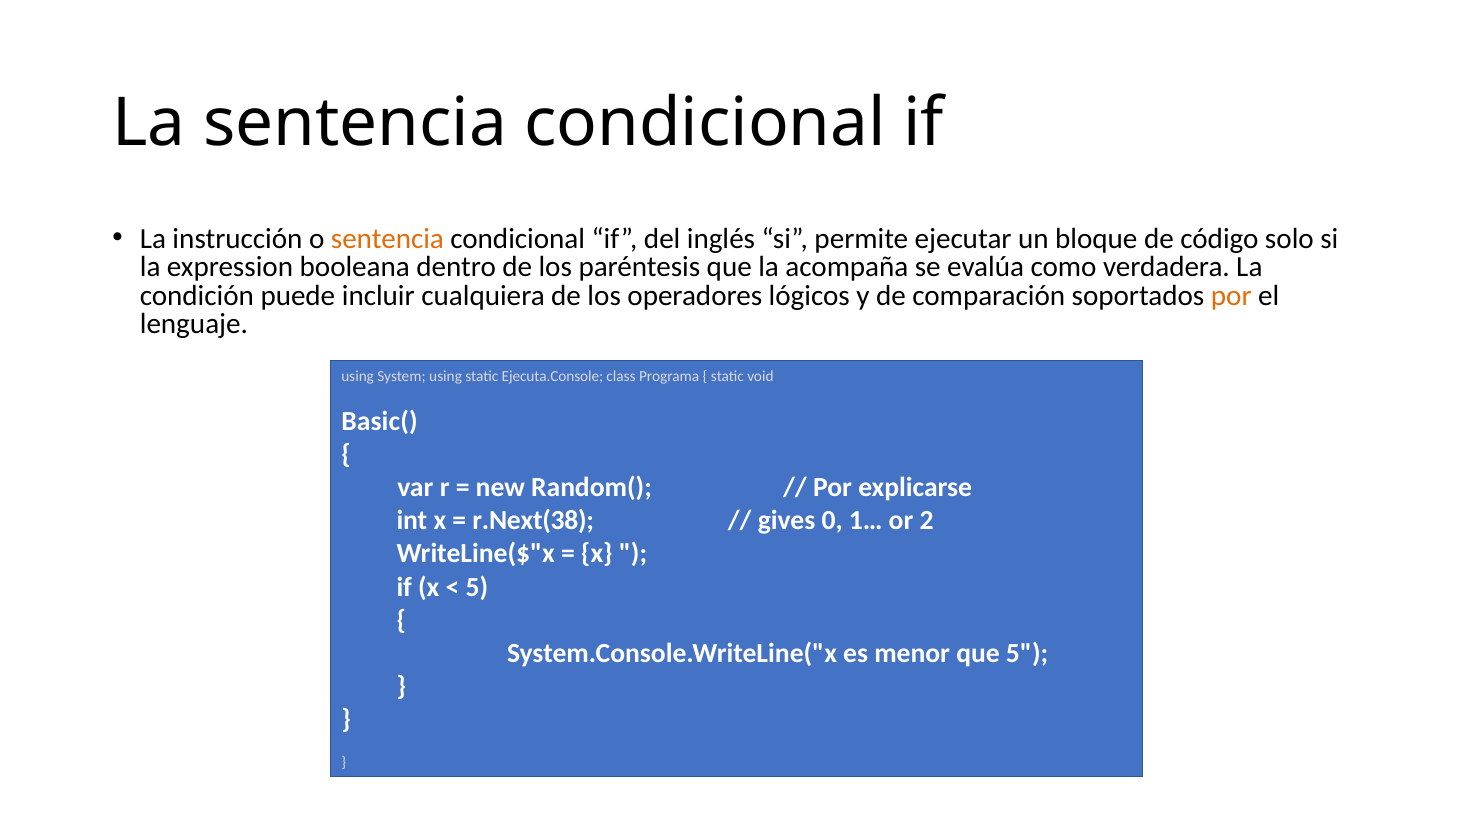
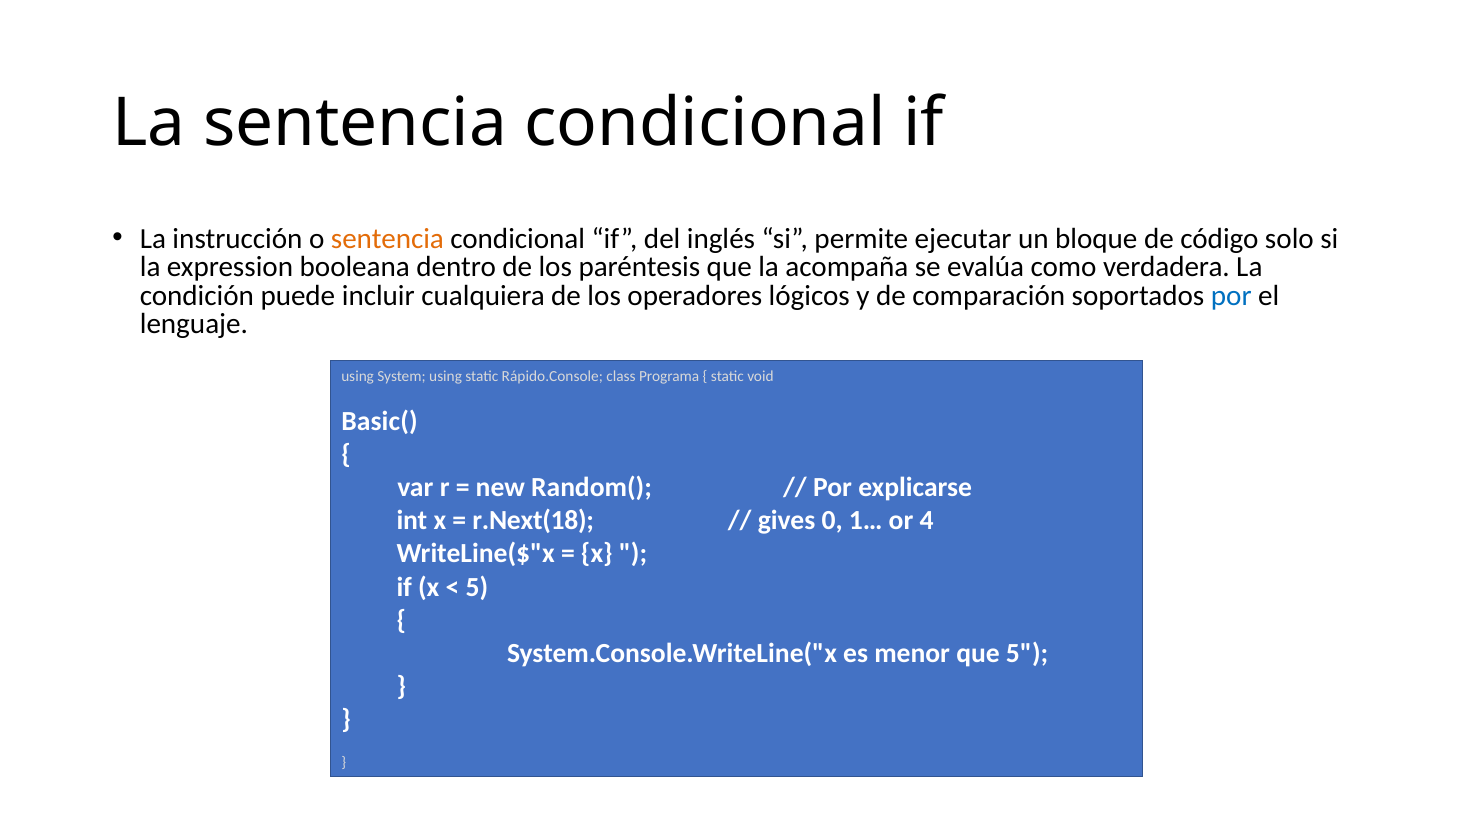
por at (1231, 296) colour: orange -> blue
Ejecuta.Console: Ejecuta.Console -> Rápido.Console
r.Next(38: r.Next(38 -> r.Next(18
2: 2 -> 4
